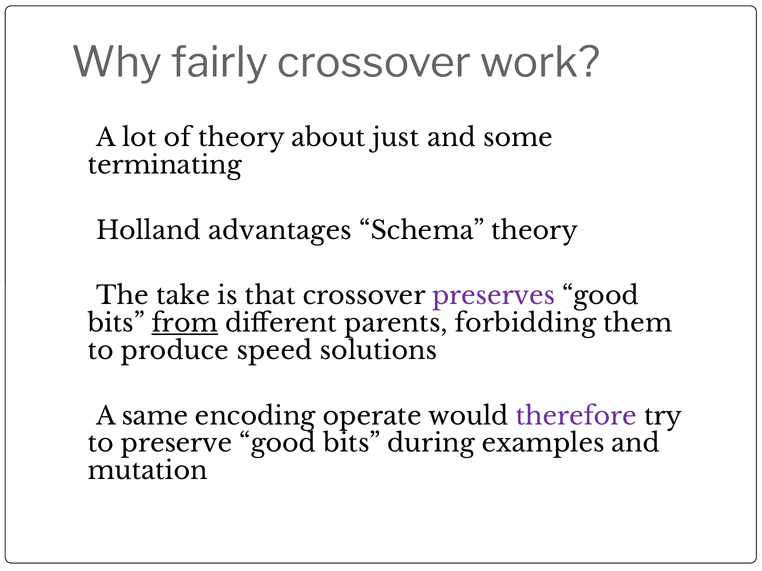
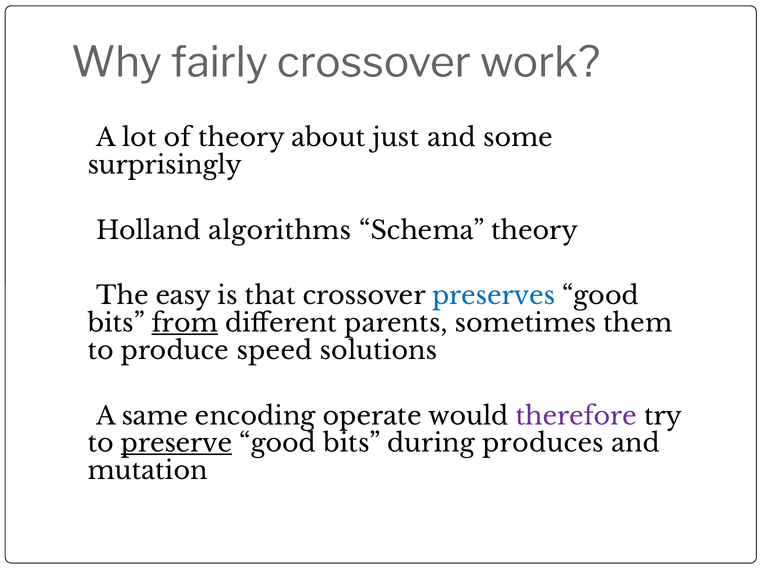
terminating: terminating -> surprisingly
advantages: advantages -> algorithms
take: take -> easy
preserves colour: purple -> blue
forbidding: forbidding -> sometimes
preserve underline: none -> present
examples: examples -> produces
